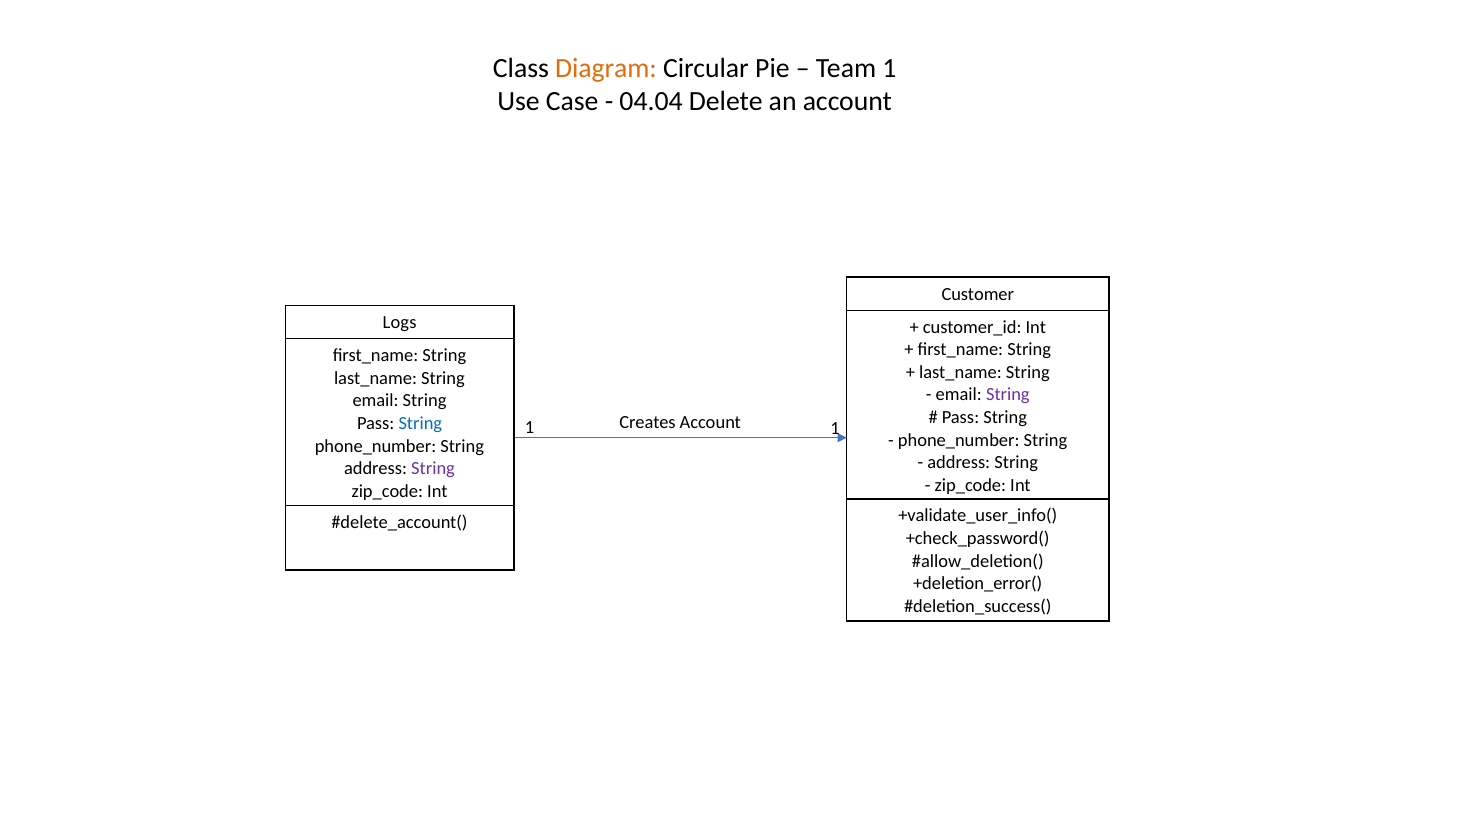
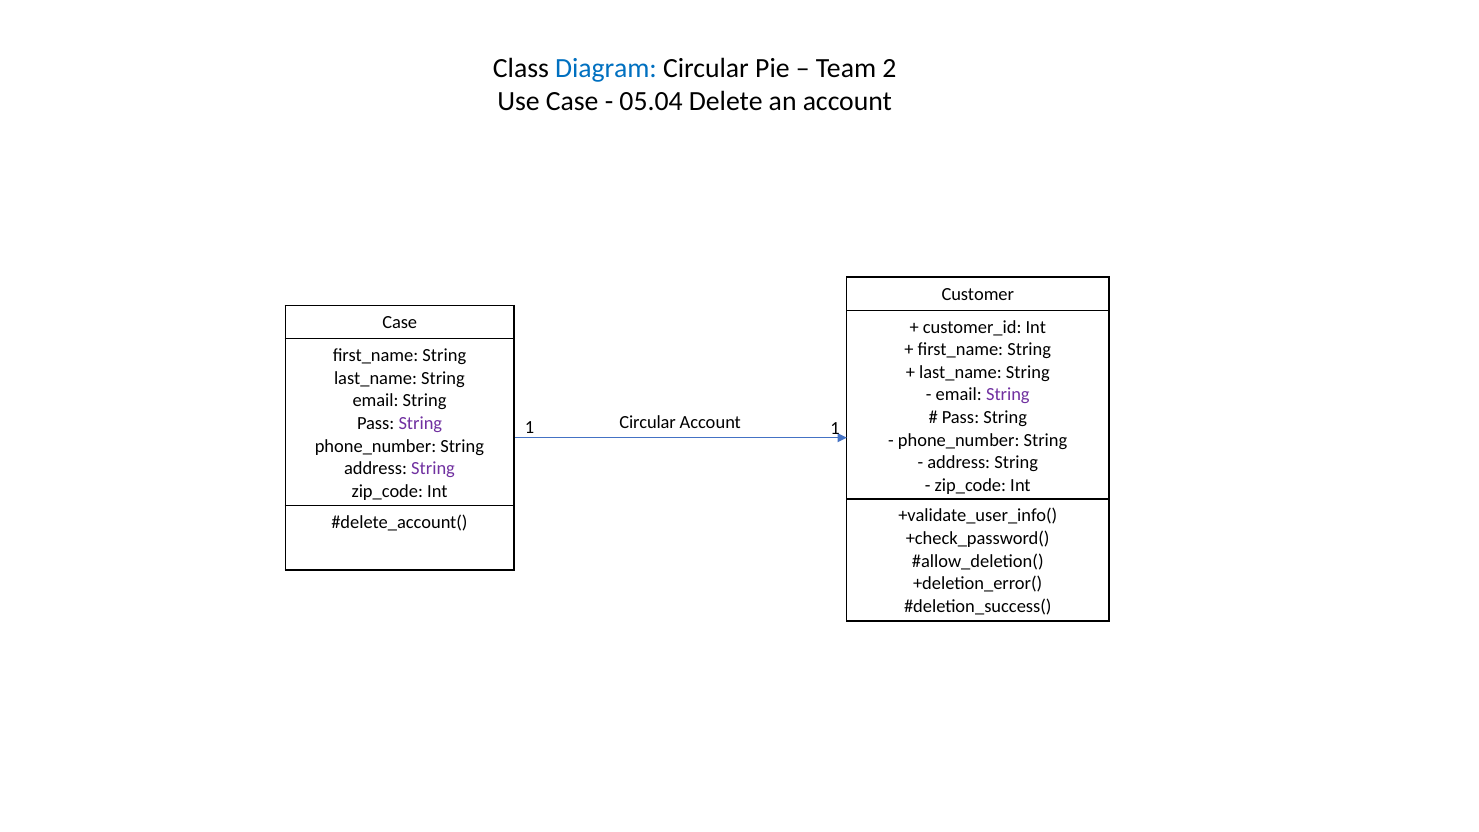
Diagram colour: orange -> blue
Team 1: 1 -> 2
04.04: 04.04 -> 05.04
Logs at (400, 322): Logs -> Case
Creates at (648, 422): Creates -> Circular
String at (420, 423) colour: blue -> purple
